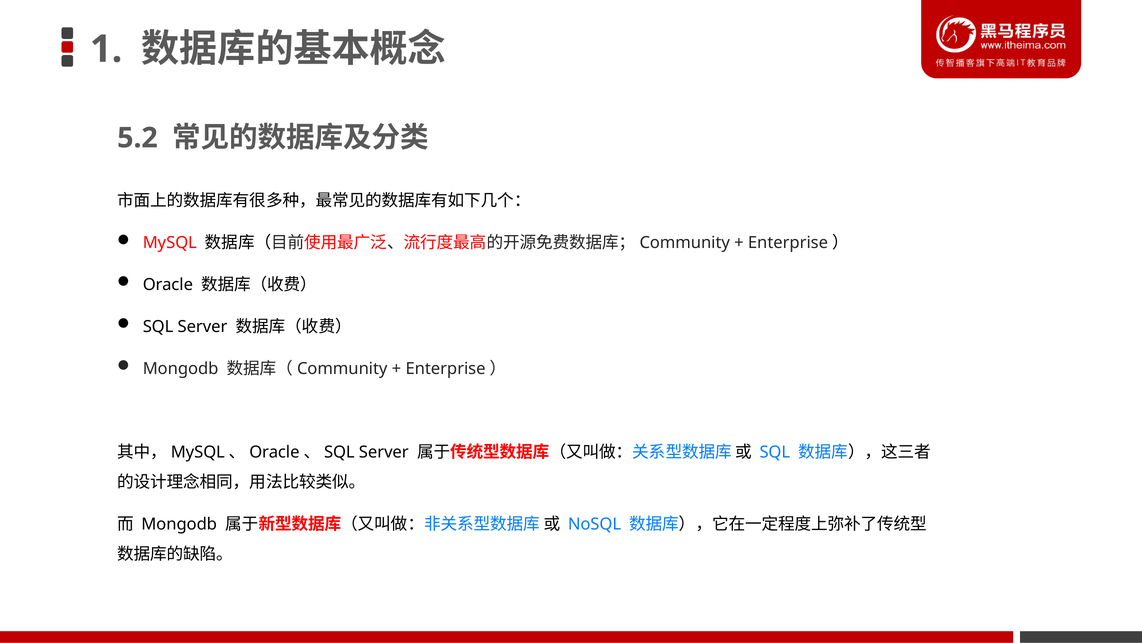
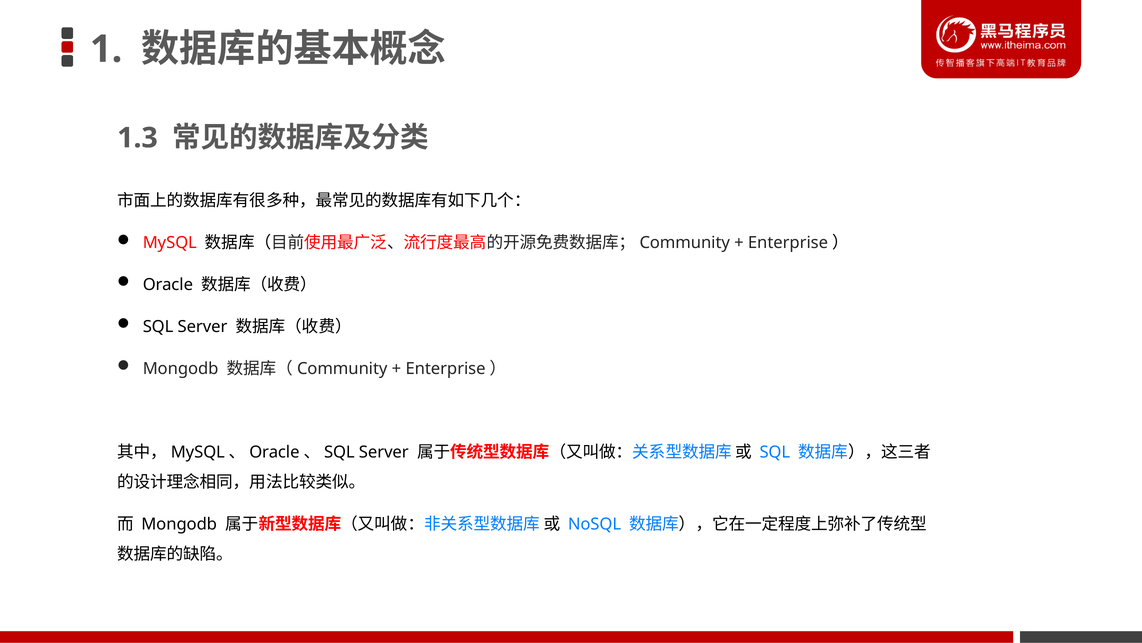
5.2: 5.2 -> 1.3
